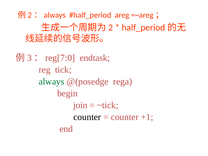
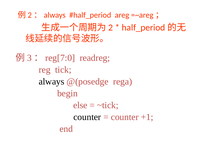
endtask: endtask -> readreg
always colour: green -> black
join: join -> else
